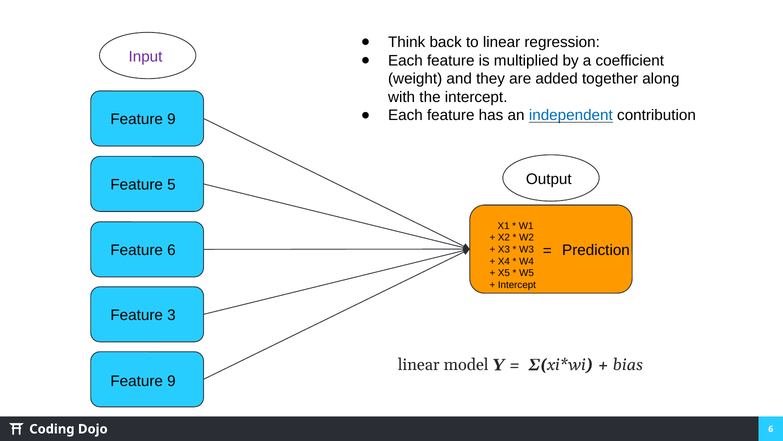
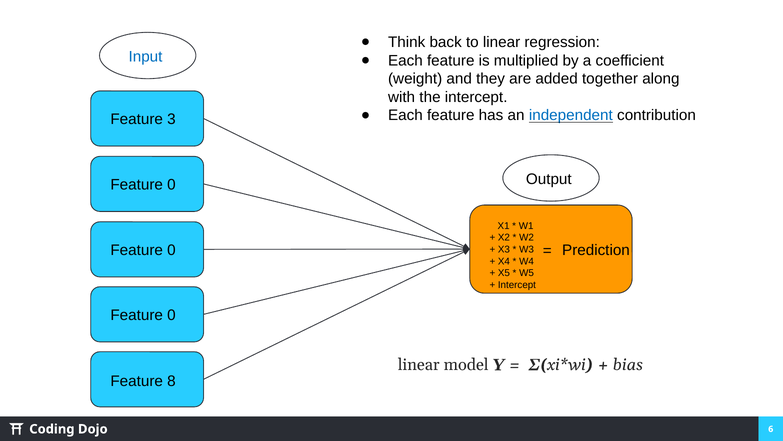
Input colour: purple -> blue
9 at (171, 119): 9 -> 3
5 at (171, 185): 5 -> 0
6 at (171, 250): 6 -> 0
3 at (171, 315): 3 -> 0
9 at (171, 381): 9 -> 8
